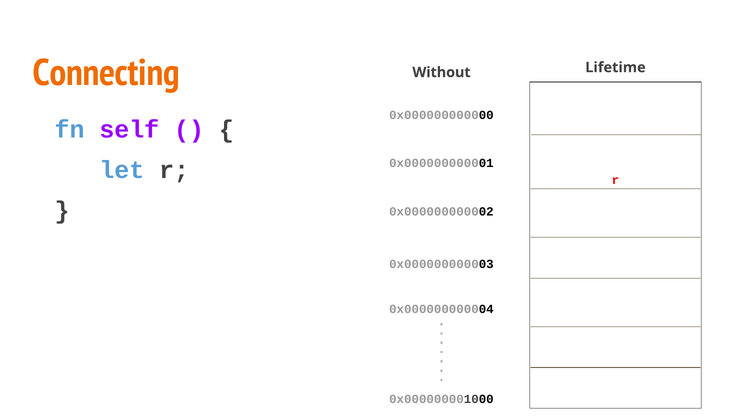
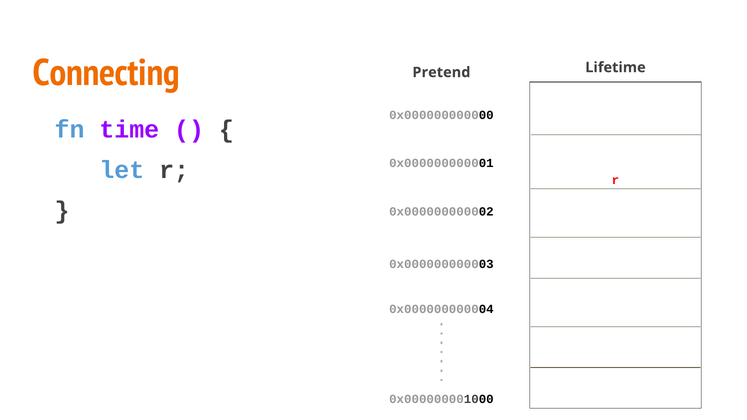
Without: Without -> Pretend
self: self -> time
